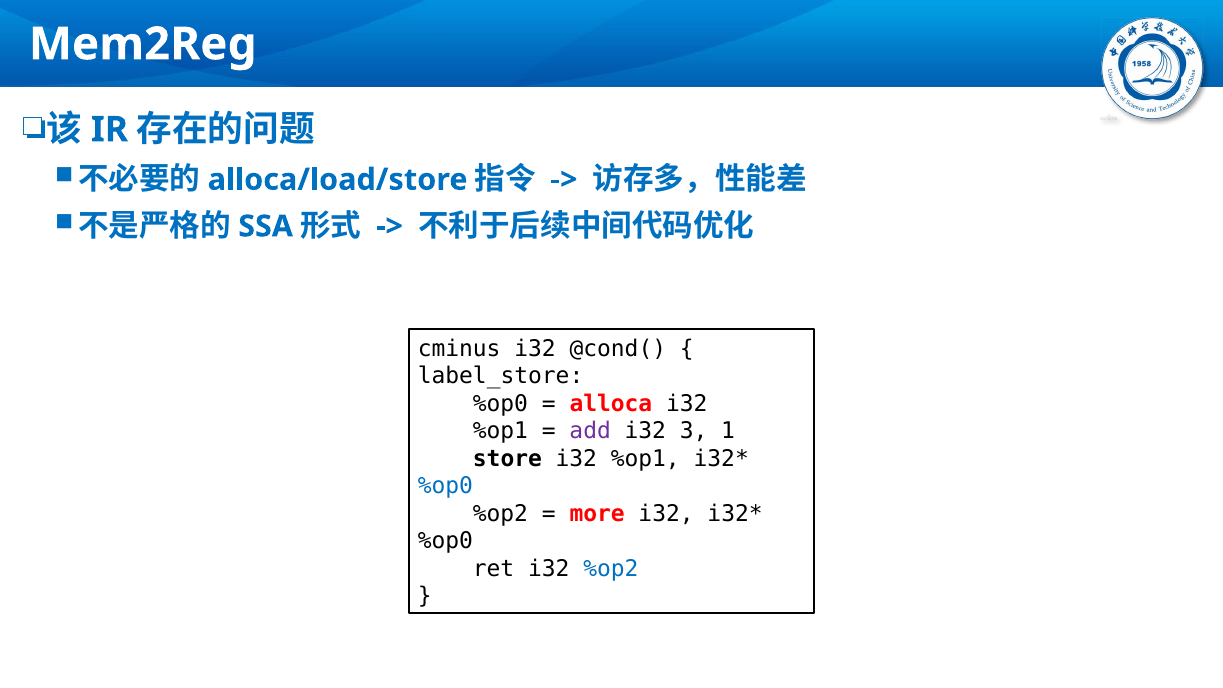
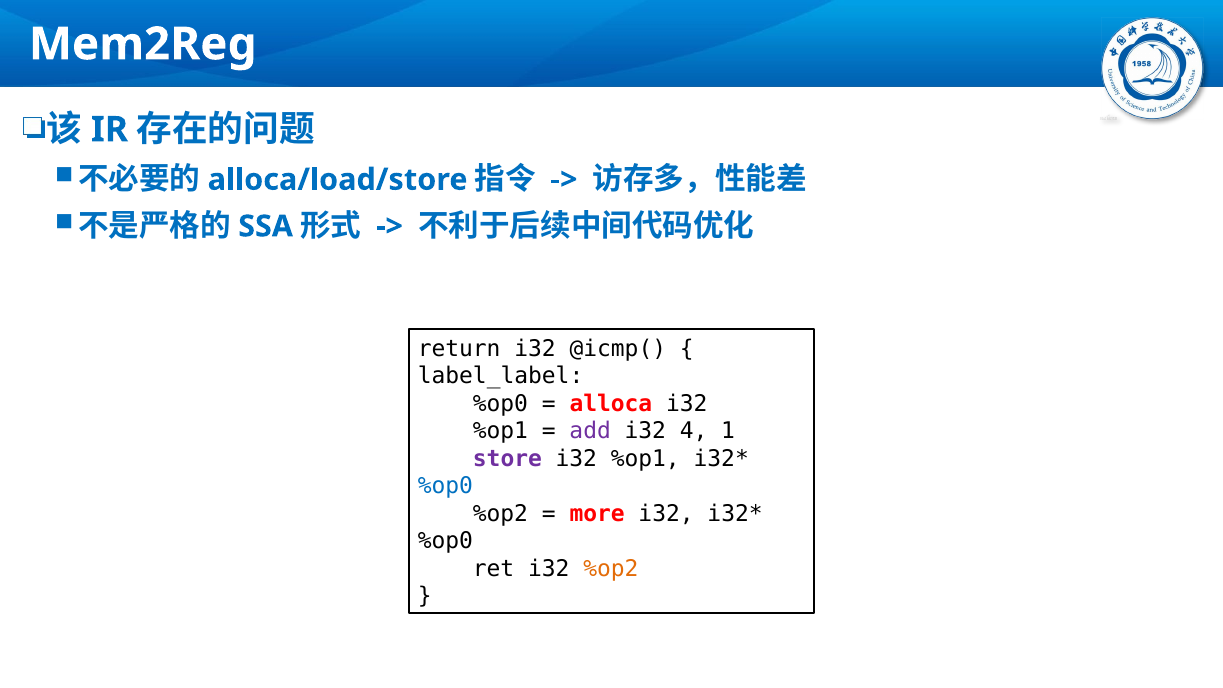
cminus: cminus -> return
@cond(: @cond( -> @icmp(
label_store: label_store -> label_label
3: 3 -> 4
store colour: black -> purple
%op2 at (611, 569) colour: blue -> orange
